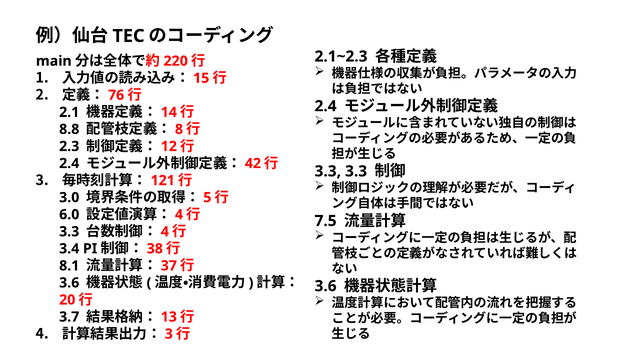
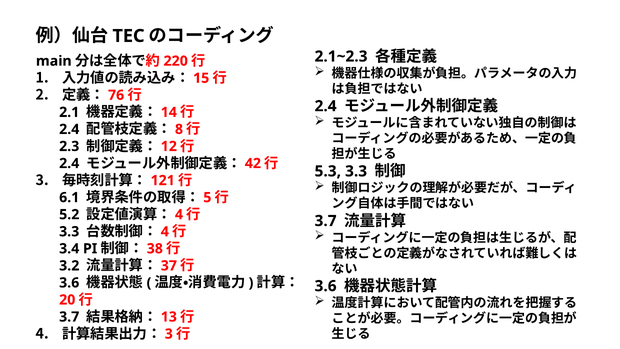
8.8 at (69, 129): 8.8 -> 2.4
3.3 at (328, 171): 3.3 -> 5.3
3.0: 3.0 -> 6.1
6.0: 6.0 -> 5.2
7.5 at (326, 221): 7.5 -> 3.7
8.1: 8.1 -> 3.2
